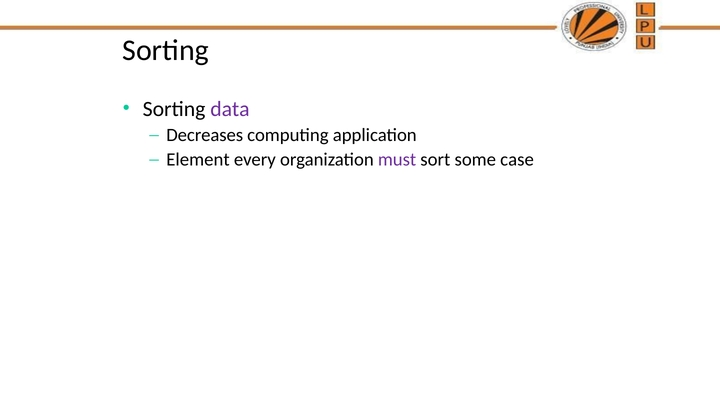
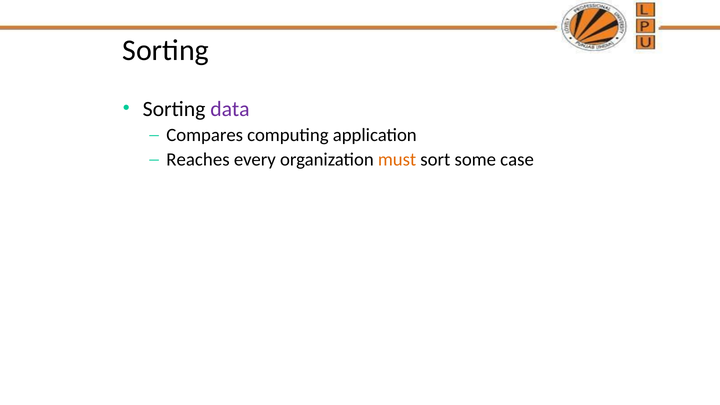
Decreases: Decreases -> Compares
Element: Element -> Reaches
must colour: purple -> orange
